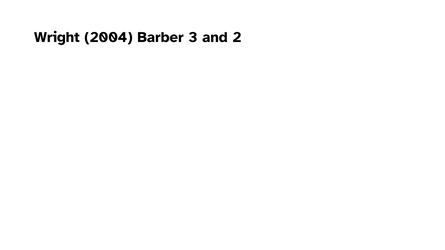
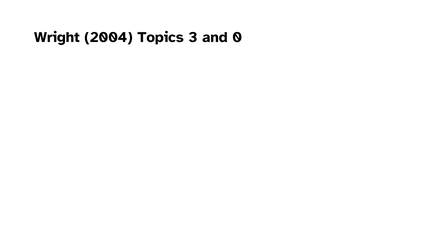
Barber: Barber -> Topics
2: 2 -> 0
